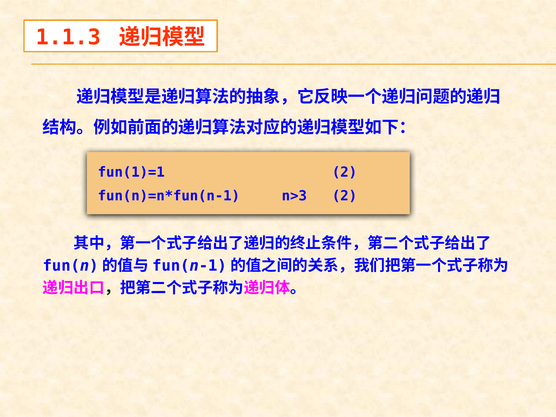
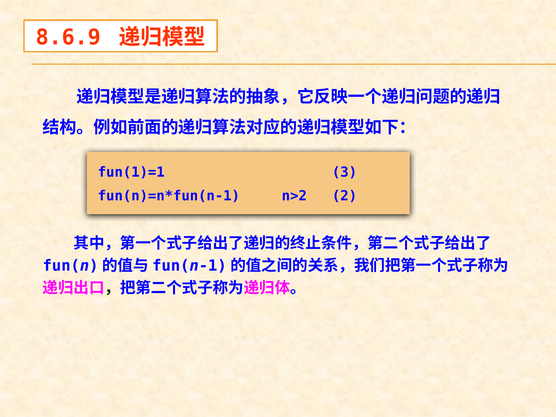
1.1.3: 1.1.3 -> 8.6.9
fun(1)=1 2: 2 -> 3
n>3: n>3 -> n>2
